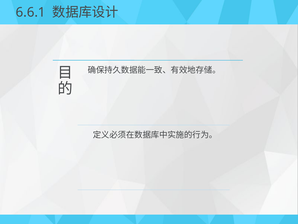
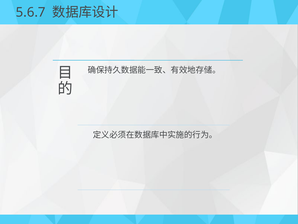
6.6.1: 6.6.1 -> 5.6.7
